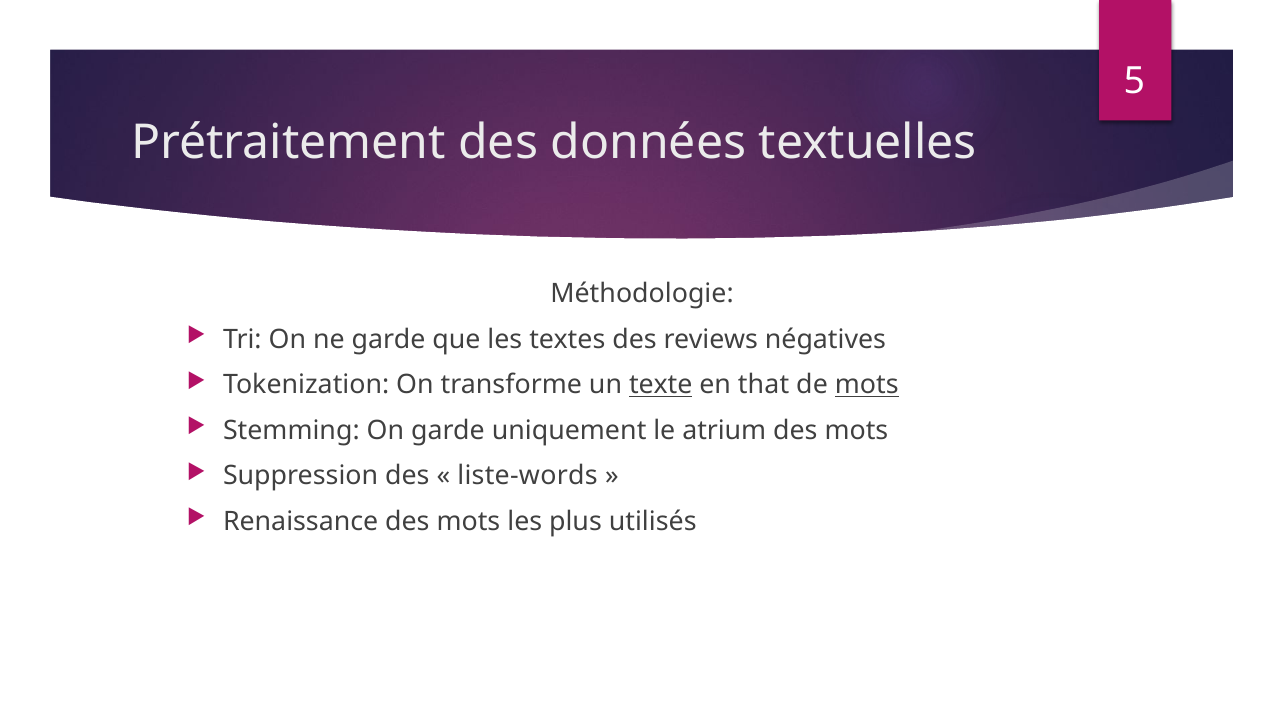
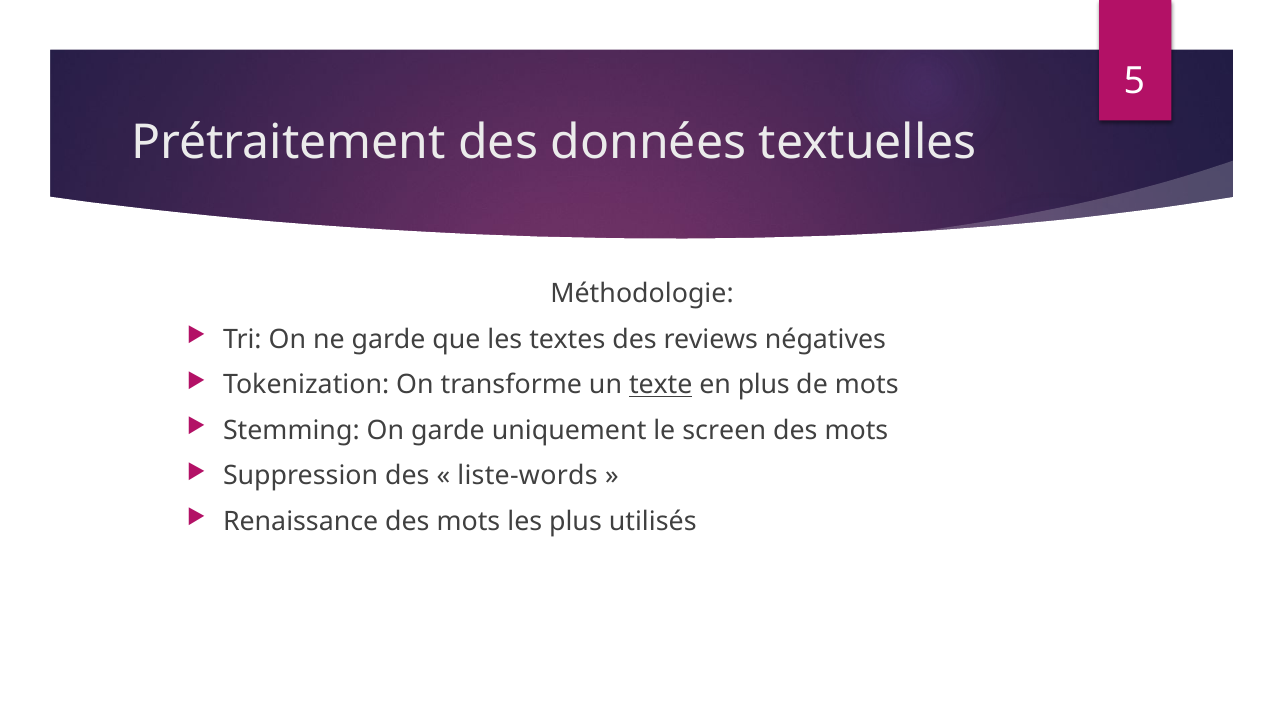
en that: that -> plus
mots at (867, 385) underline: present -> none
atrium: atrium -> screen
